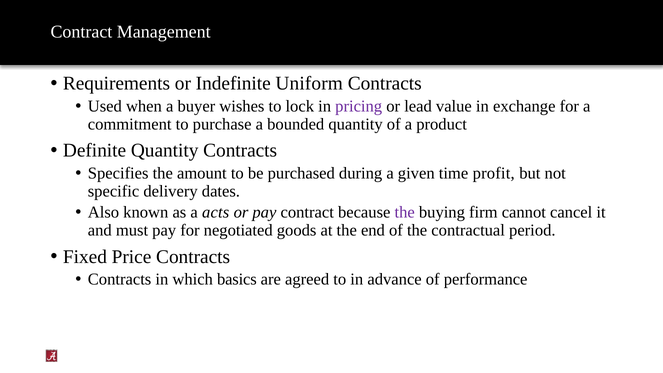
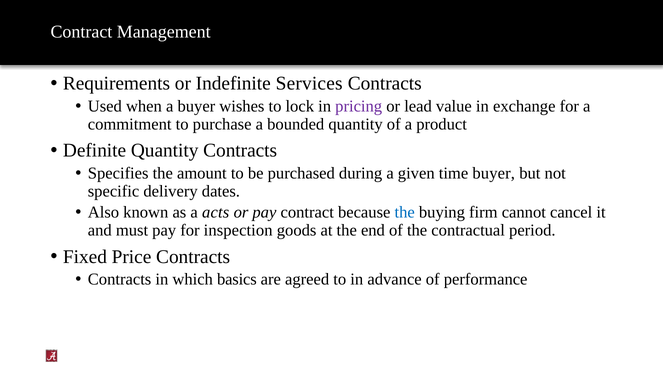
Uniform: Uniform -> Services
time profit: profit -> buyer
the at (405, 212) colour: purple -> blue
negotiated: negotiated -> inspection
